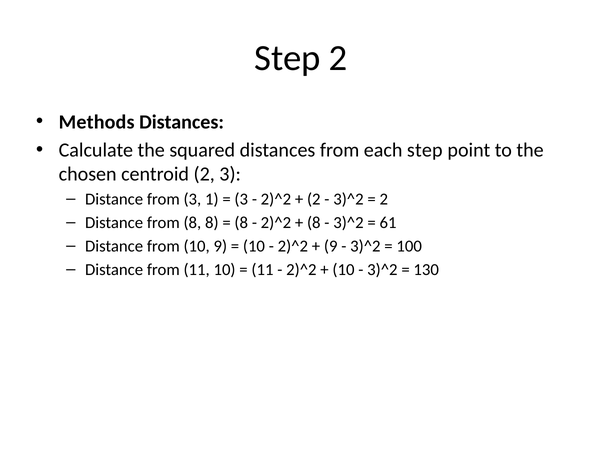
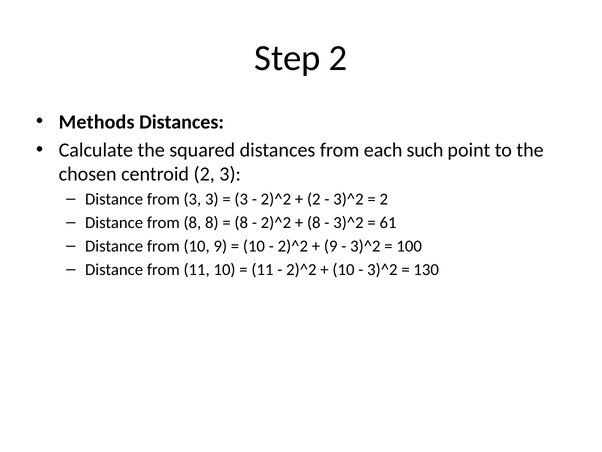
each step: step -> such
3 1: 1 -> 3
